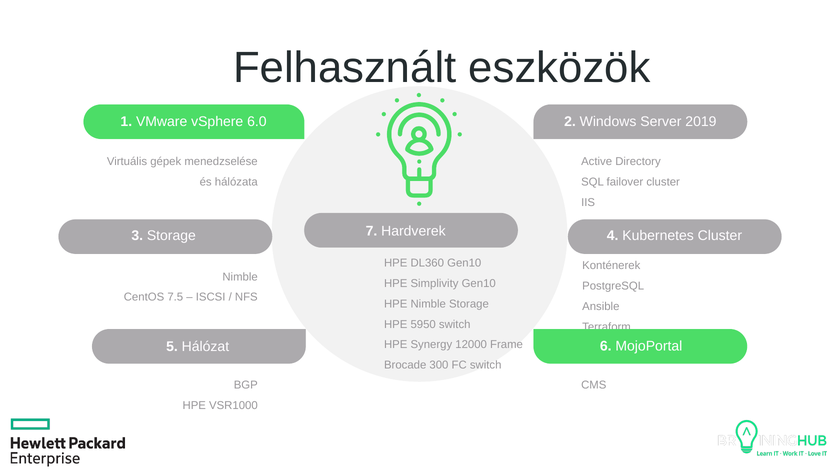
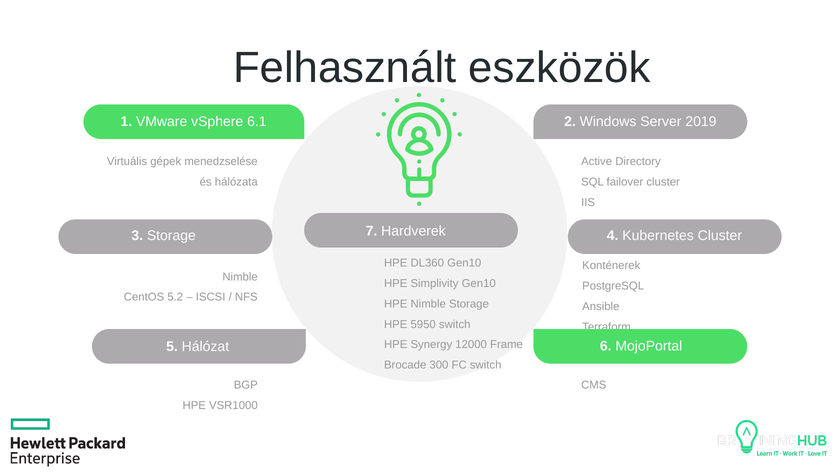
6.0: 6.0 -> 6.1
7.5: 7.5 -> 5.2
